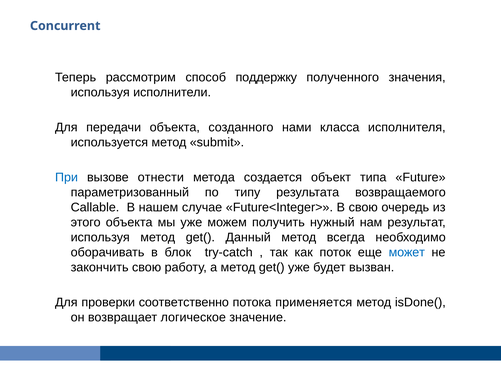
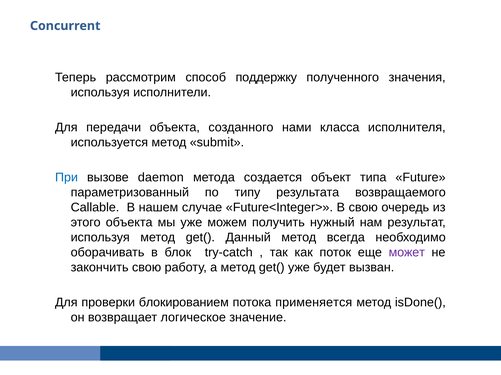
отнести: отнести -> daemon
может colour: blue -> purple
соответственно: соответственно -> блокированием
